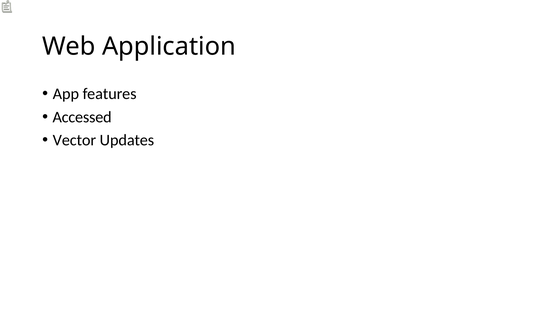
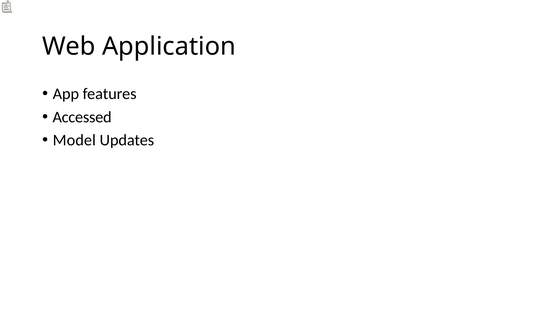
Vector: Vector -> Model
